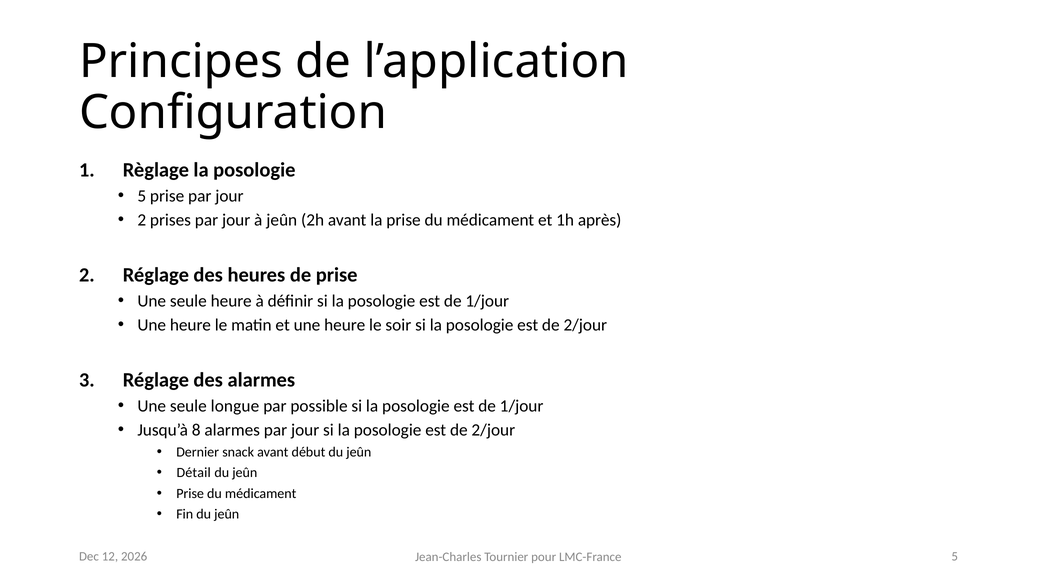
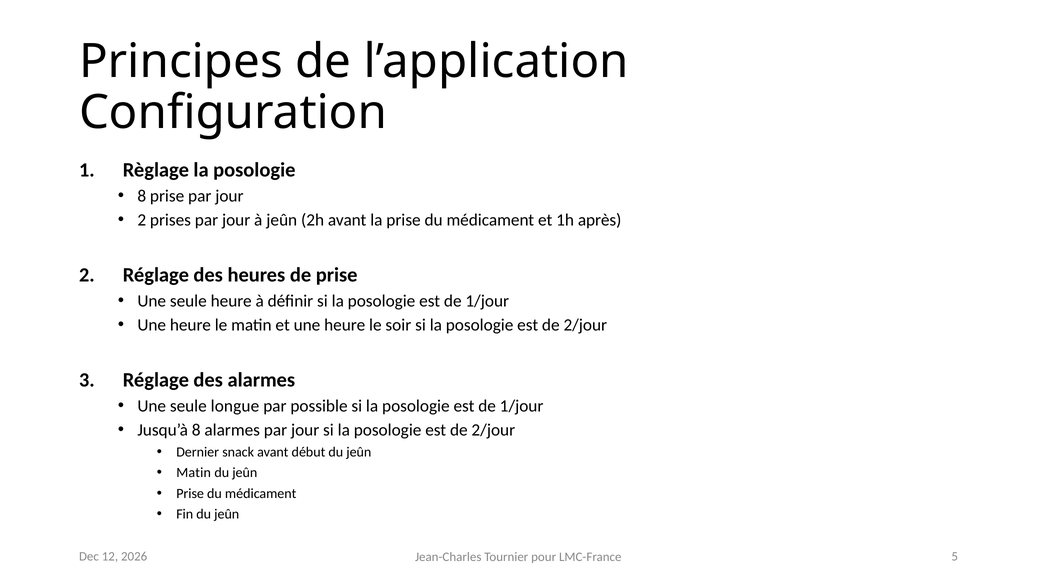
5 at (142, 196): 5 -> 8
Détail at (194, 473): Détail -> Matin
